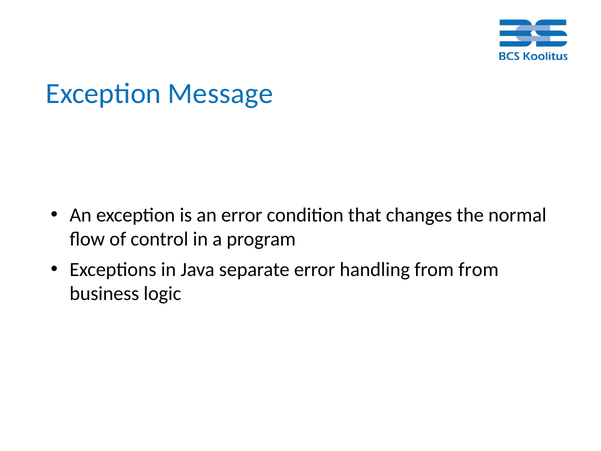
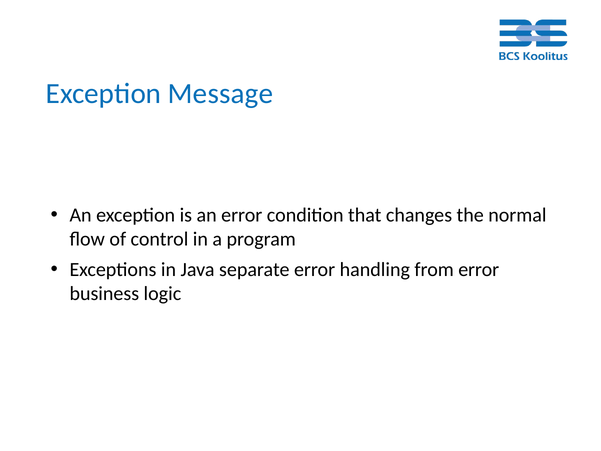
from from: from -> error
